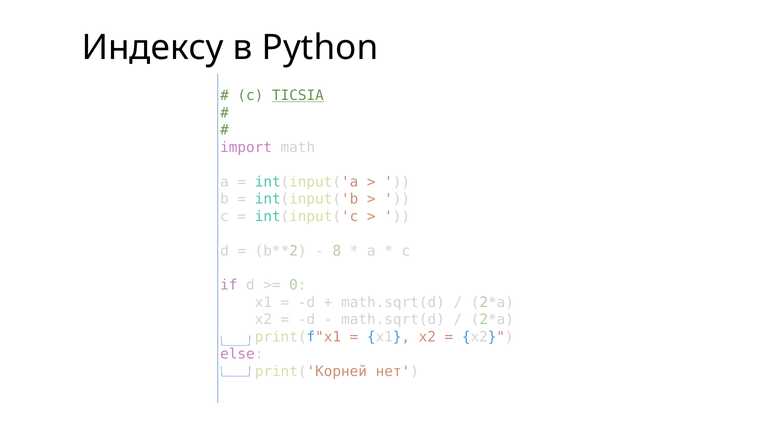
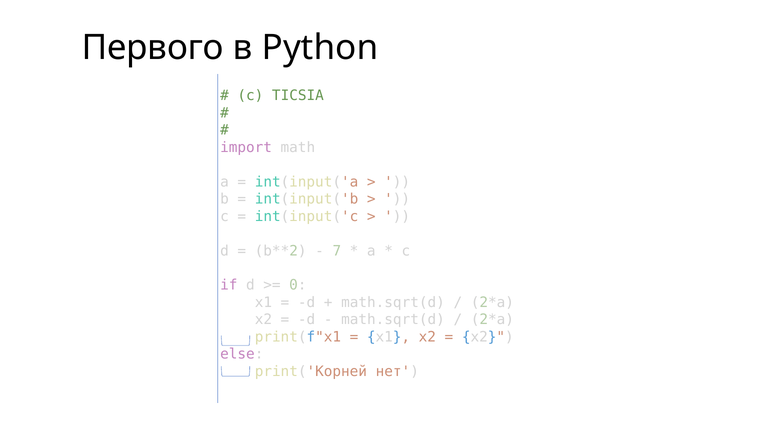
Индексу: Индексу -> Первого
TICSIA underline: present -> none
8: 8 -> 7
